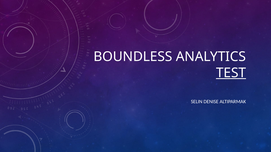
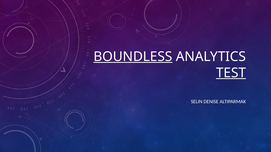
BOUNDLESS underline: none -> present
